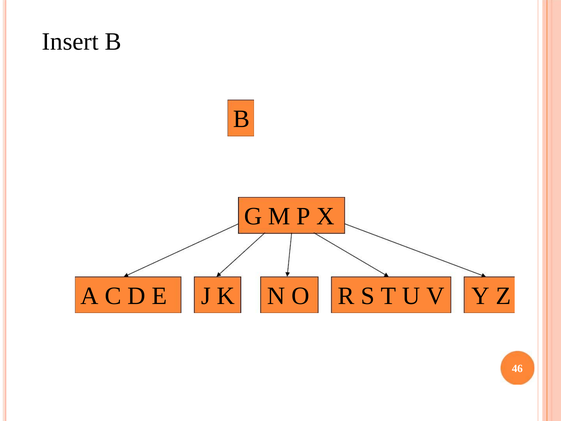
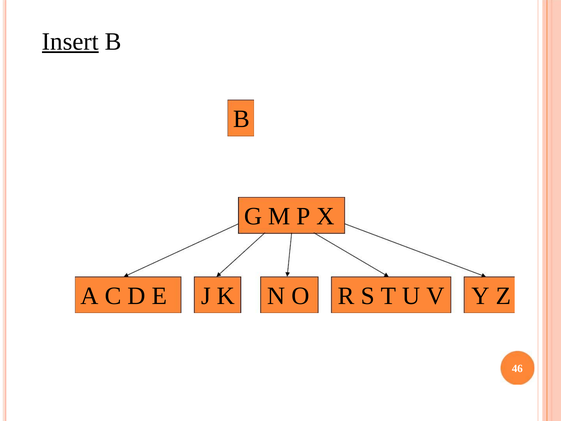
Insert underline: none -> present
